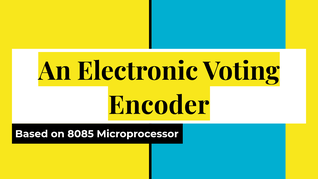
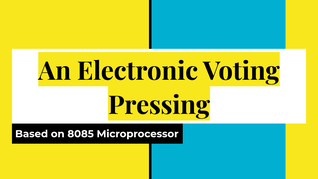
Encoder: Encoder -> Pressing
